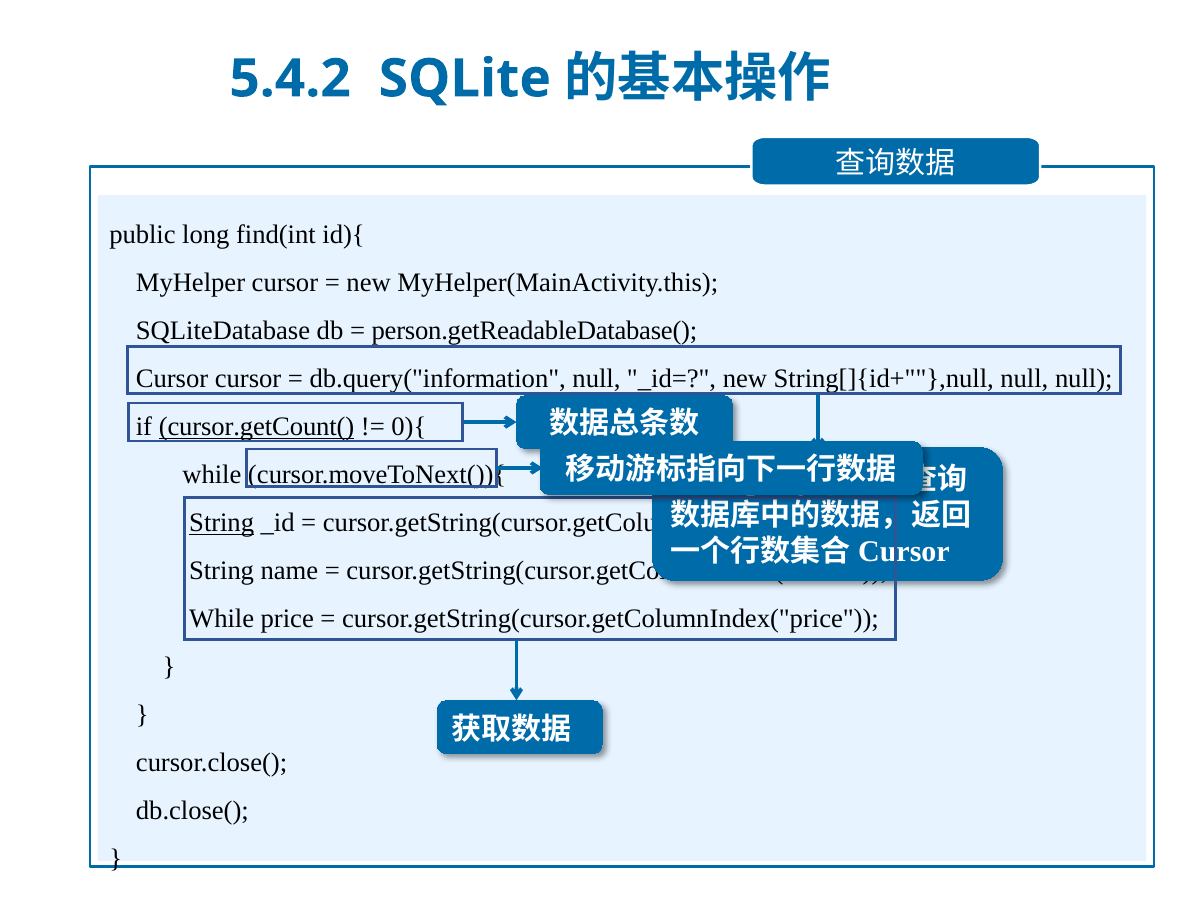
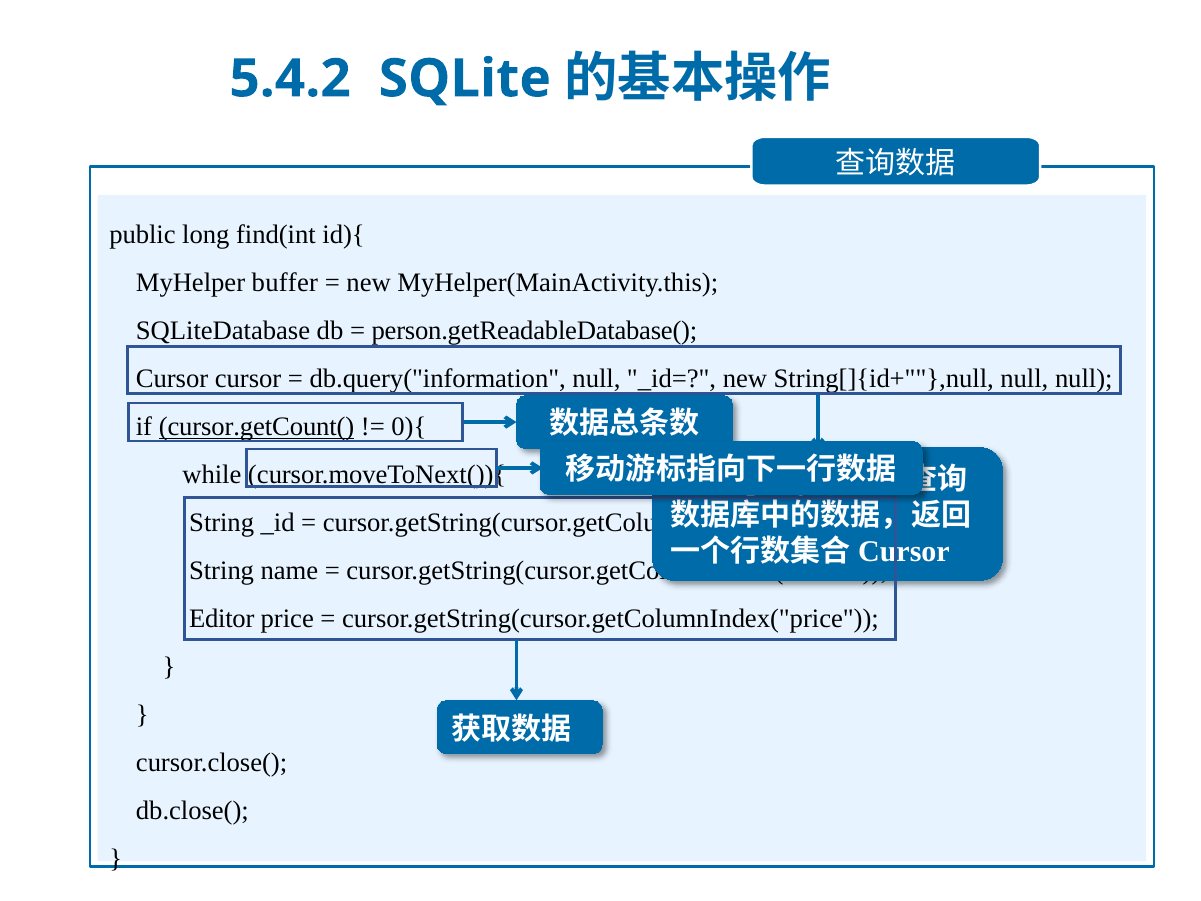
MyHelper cursor: cursor -> buffer
String at (222, 523) underline: present -> none
While at (222, 619): While -> Editor
